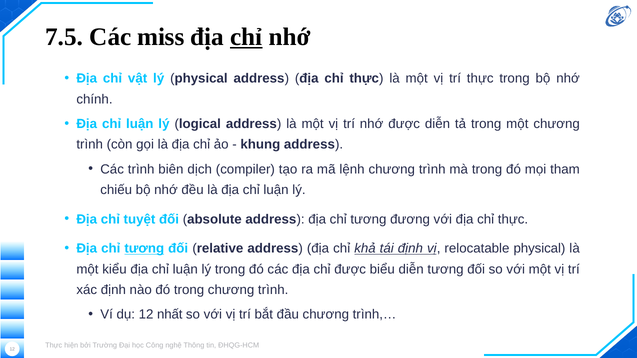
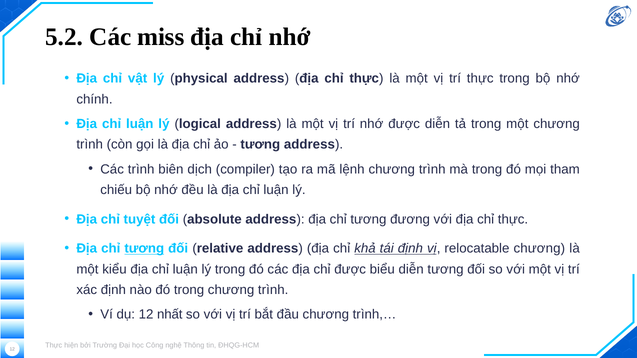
7.5: 7.5 -> 5.2
chỉ at (246, 37) underline: present -> none
khung at (260, 145): khung -> tương
relocatable physical: physical -> chương
